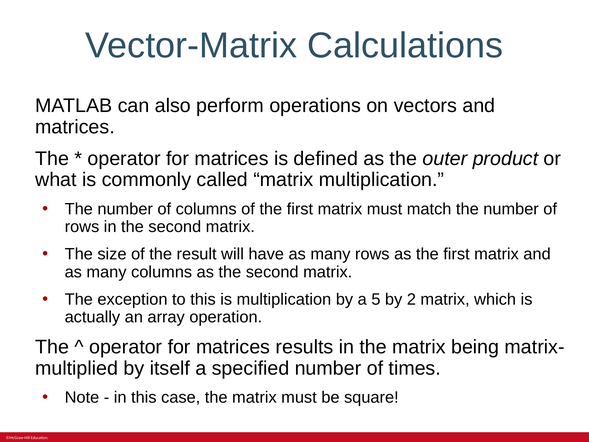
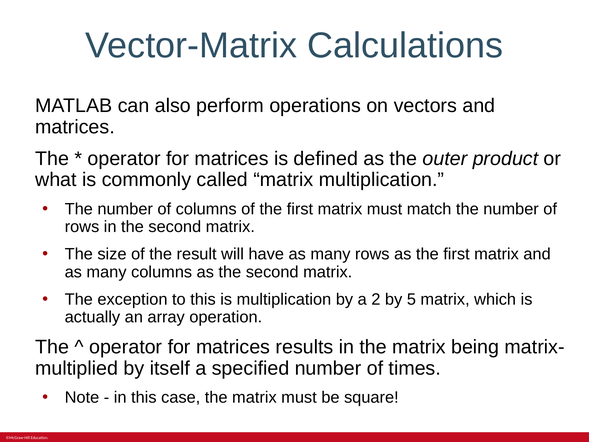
5: 5 -> 2
2: 2 -> 5
